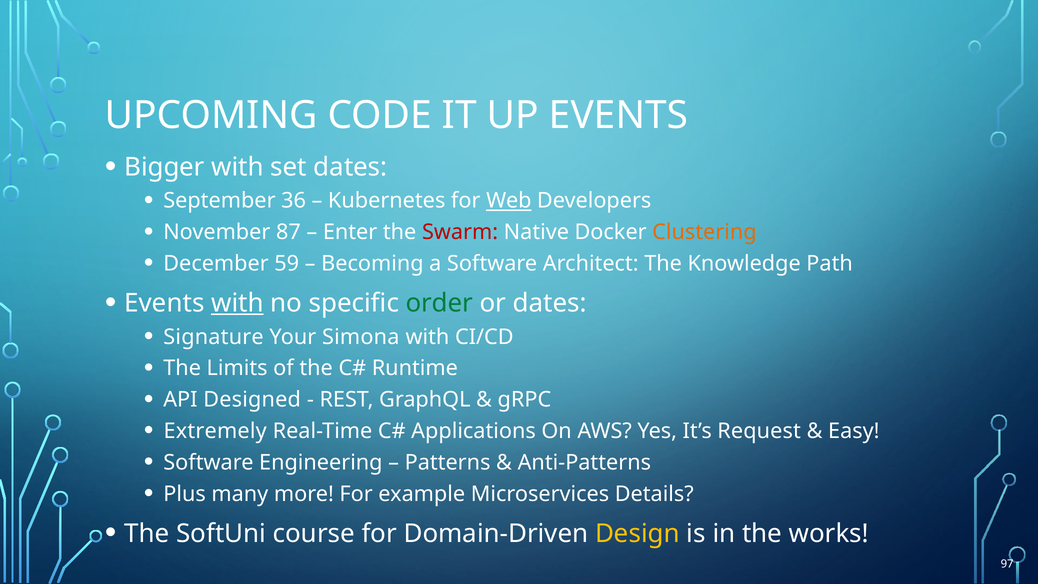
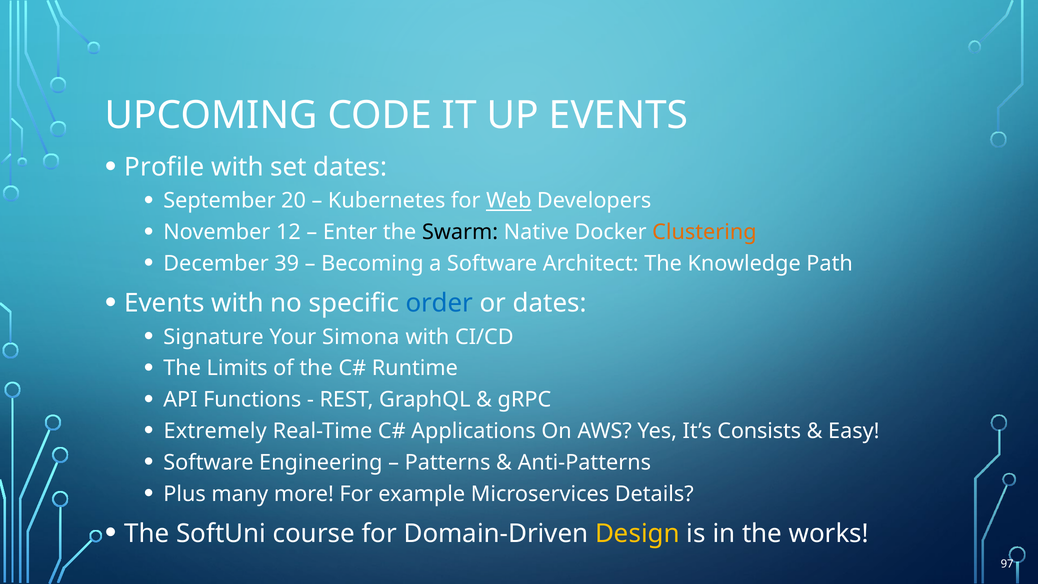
Bigger: Bigger -> Profile
36: 36 -> 20
87: 87 -> 12
Swarm colour: red -> black
59: 59 -> 39
with at (237, 303) underline: present -> none
order colour: green -> blue
Designed: Designed -> Functions
Request: Request -> Consists
